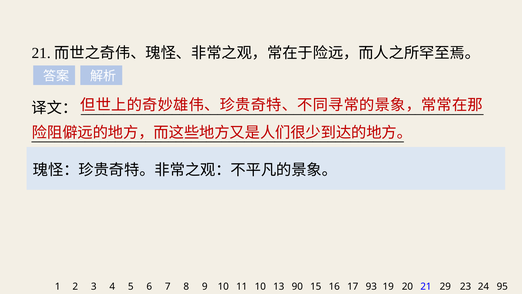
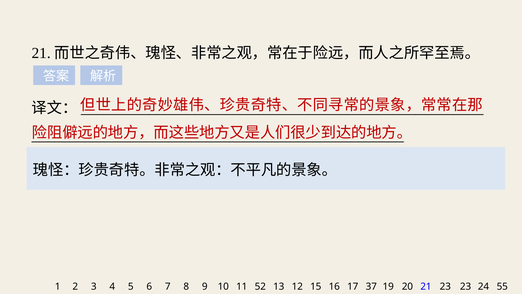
11 10: 10 -> 52
90: 90 -> 12
93: 93 -> 37
21 29: 29 -> 23
95: 95 -> 55
